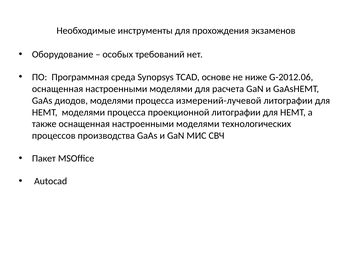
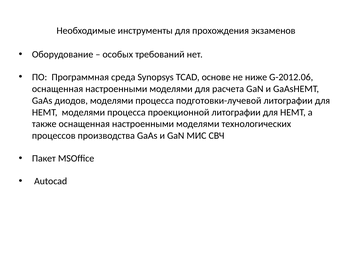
измерений-лучевой: измерений-лучевой -> подготовки-лучевой
